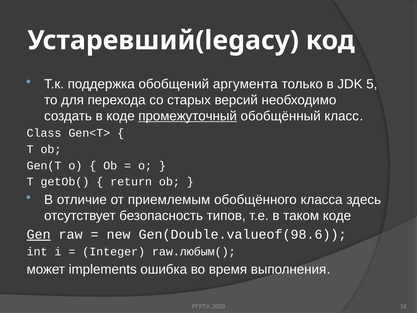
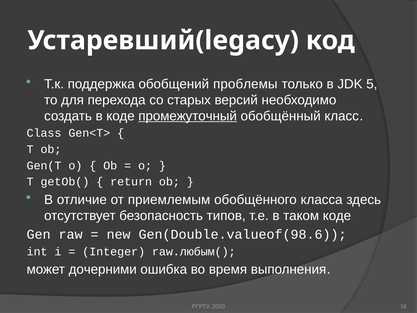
аргумента: аргумента -> проблемы
Gen underline: present -> none
implements: implements -> дочерними
